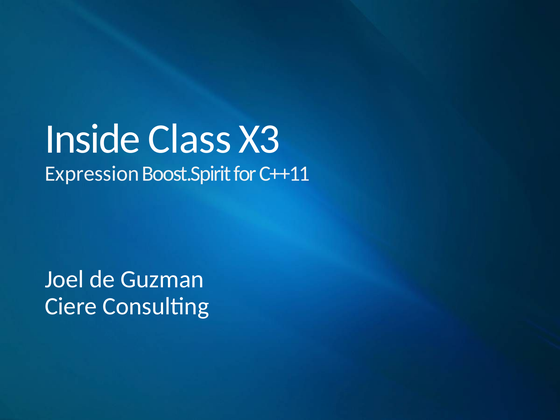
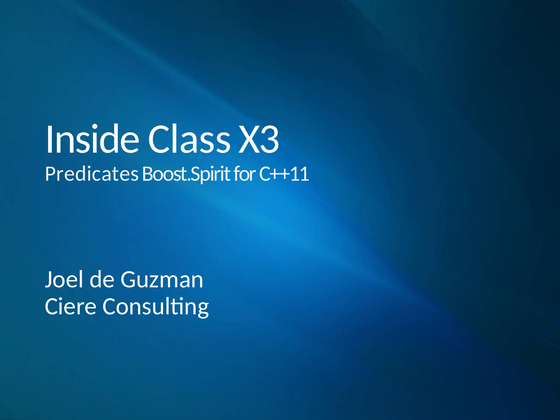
Expression: Expression -> Predicates
